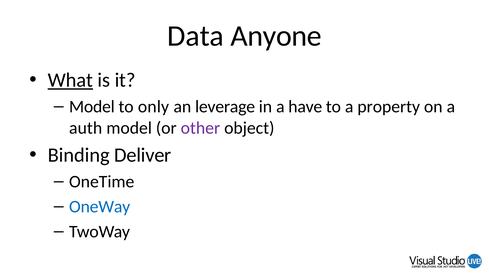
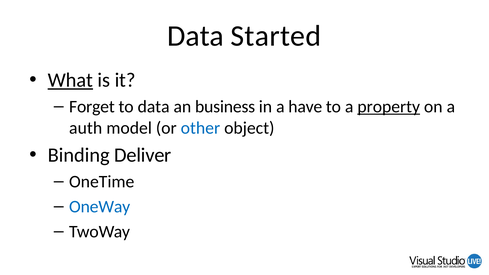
Anyone: Anyone -> Started
Model at (92, 107): Model -> Forget
to only: only -> data
leverage: leverage -> business
property underline: none -> present
other colour: purple -> blue
